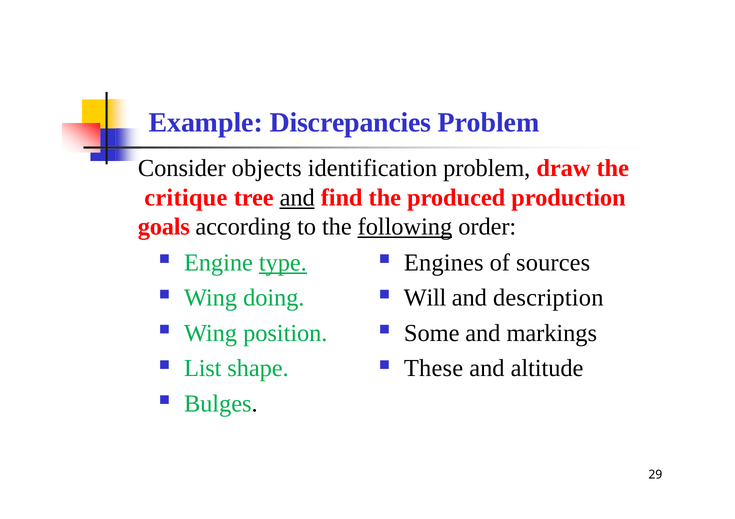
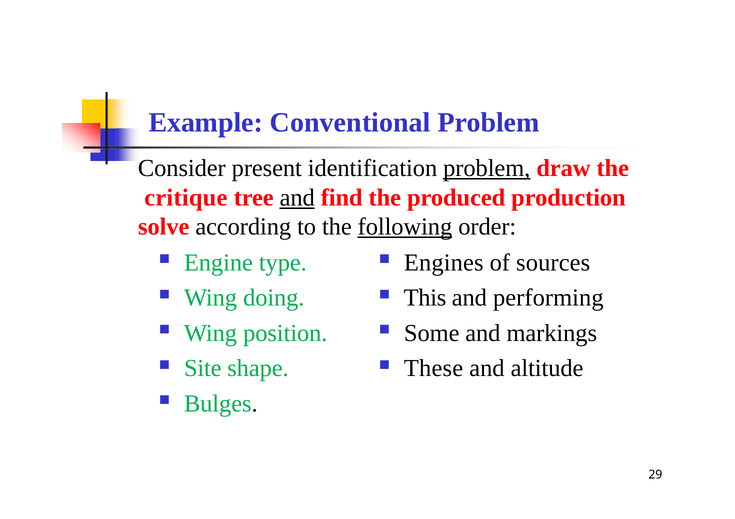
Discrepancies: Discrepancies -> Conventional
objects: objects -> present
problem at (487, 168) underline: none -> present
goals: goals -> solve
type underline: present -> none
Will: Will -> This
description: description -> performing
List: List -> Site
